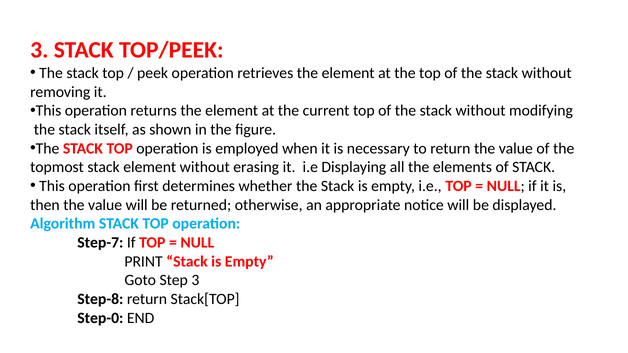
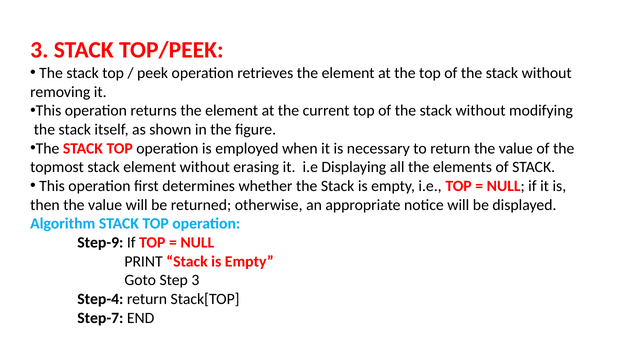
Step-7: Step-7 -> Step-9
Step-8: Step-8 -> Step-4
Step-0: Step-0 -> Step-7
